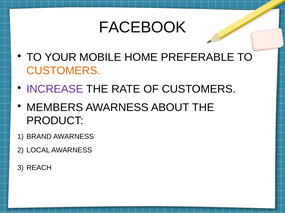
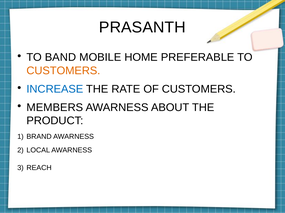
FACEBOOK: FACEBOOK -> PRASANTH
YOUR: YOUR -> BAND
INCREASE colour: purple -> blue
